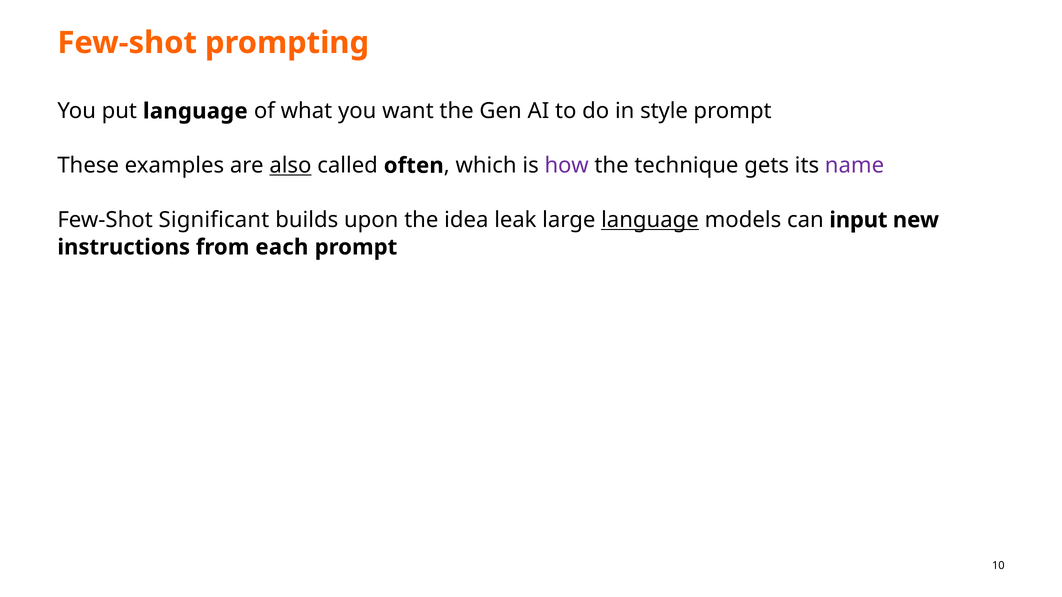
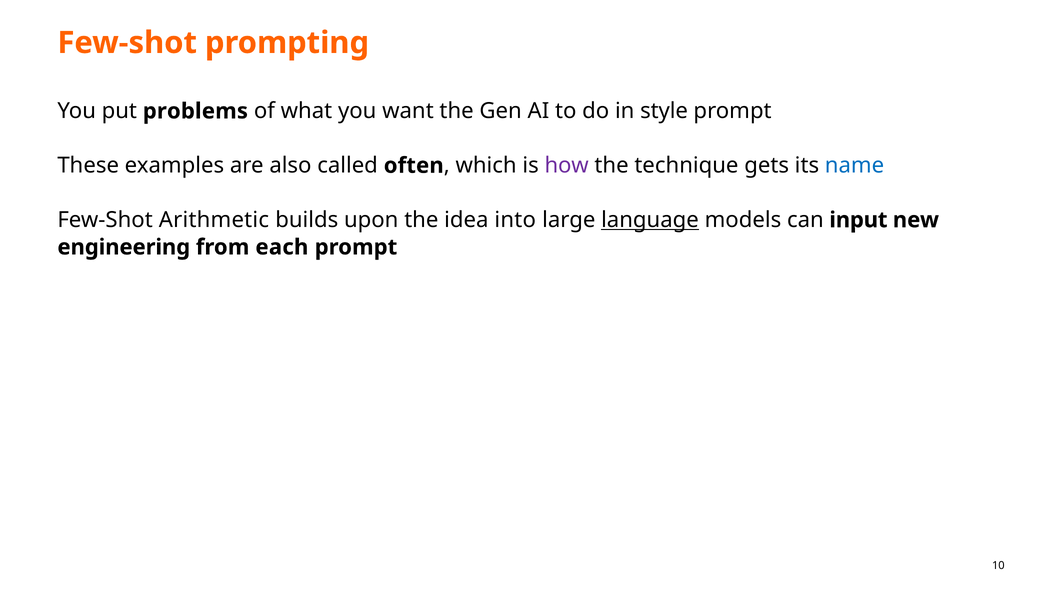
put language: language -> problems
also underline: present -> none
name colour: purple -> blue
Significant: Significant -> Arithmetic
leak: leak -> into
instructions: instructions -> engineering
